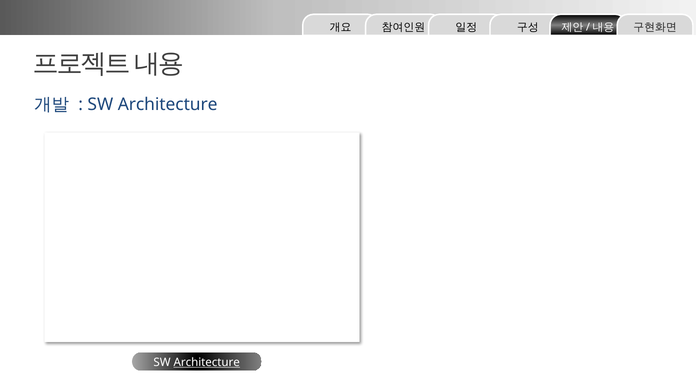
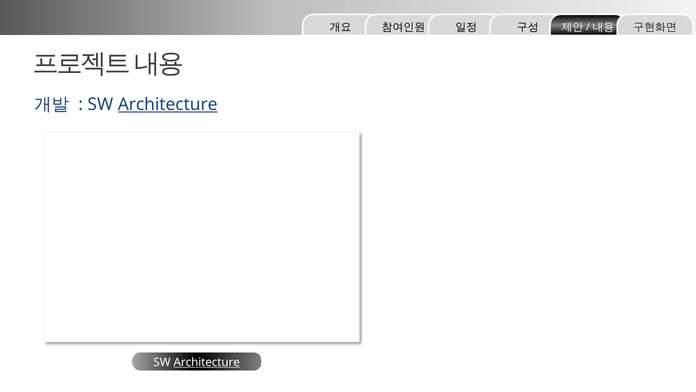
Architecture at (168, 104) underline: none -> present
